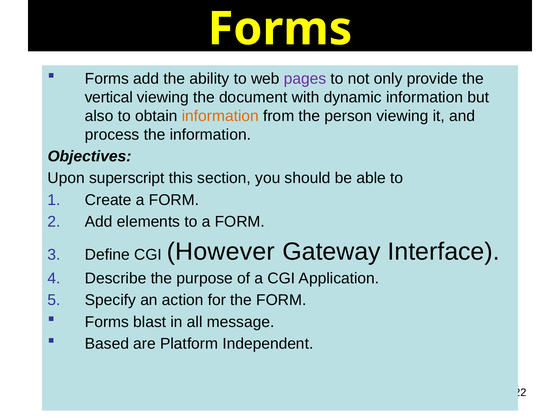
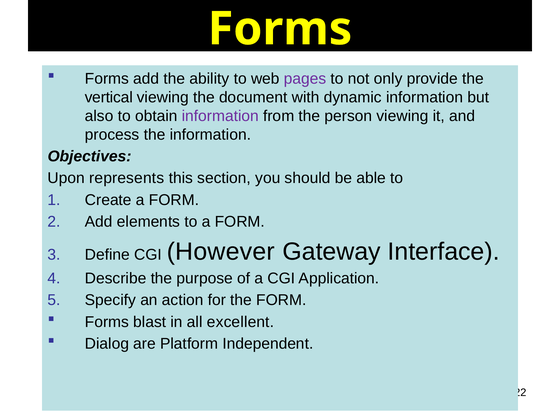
information at (220, 116) colour: orange -> purple
superscript: superscript -> represents
message: message -> excellent
Based: Based -> Dialog
